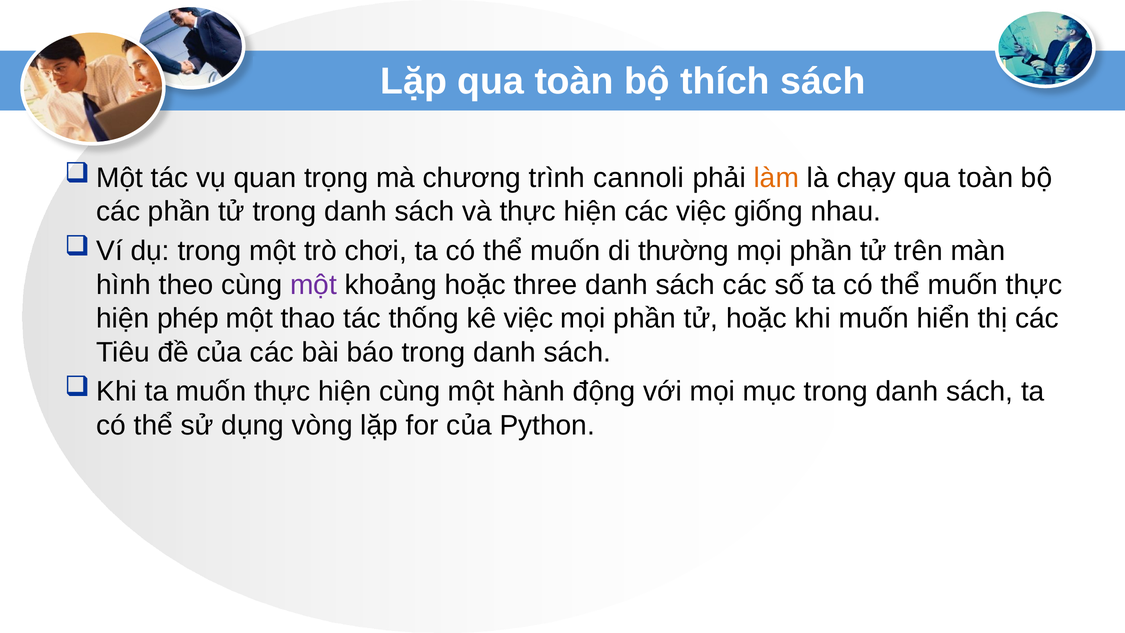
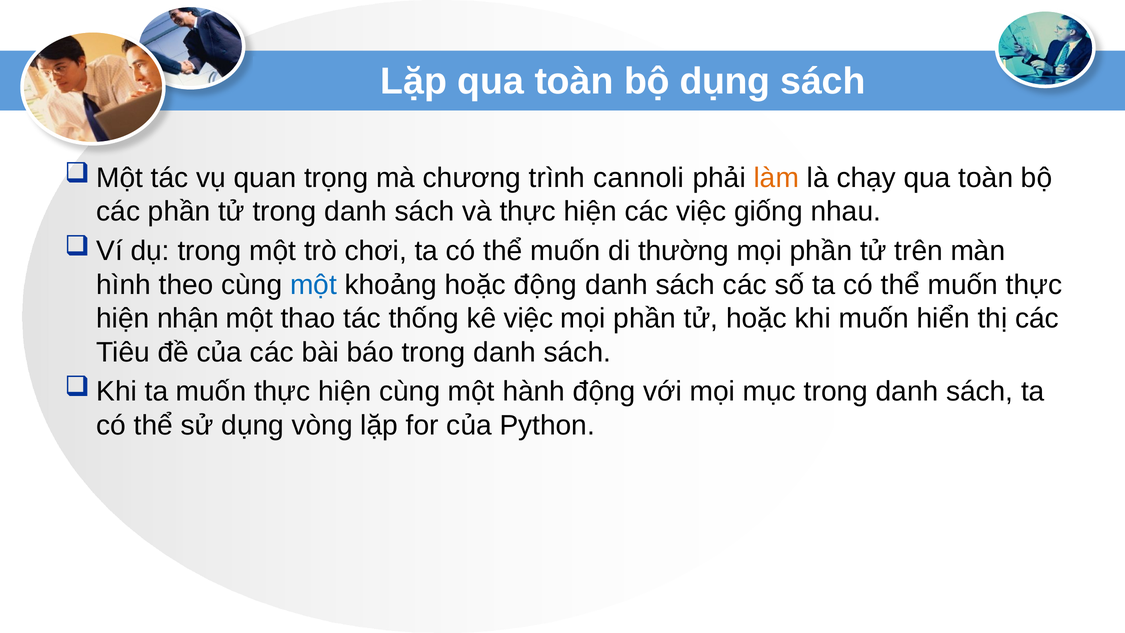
bộ thích: thích -> dụng
một at (313, 285) colour: purple -> blue
hoặc three: three -> động
phép: phép -> nhận
